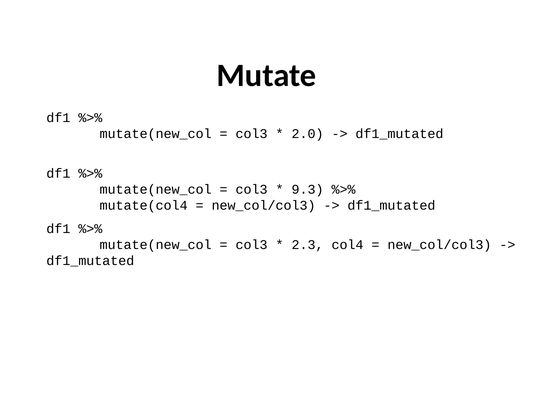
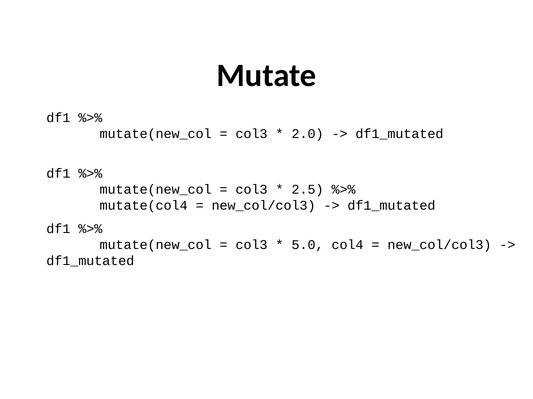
9.3: 9.3 -> 2.5
2.3: 2.3 -> 5.0
